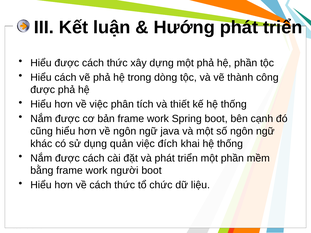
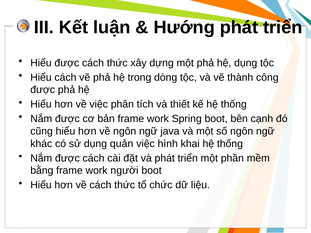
hệ phần: phần -> dụng
đích: đích -> hình
